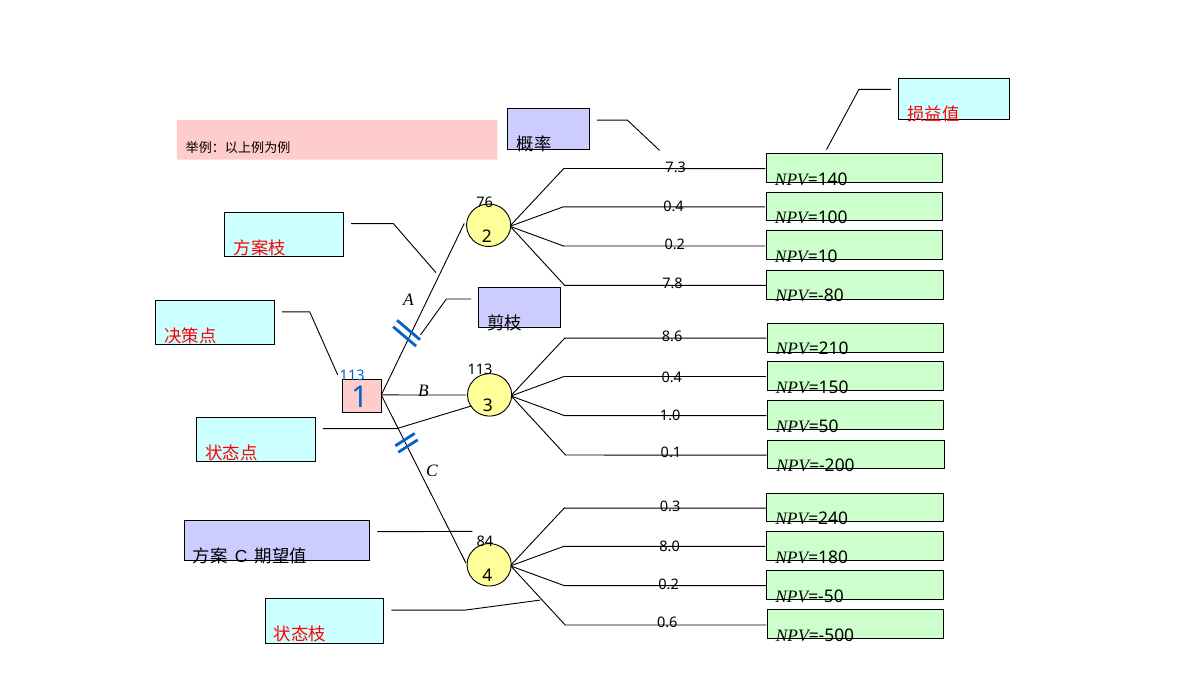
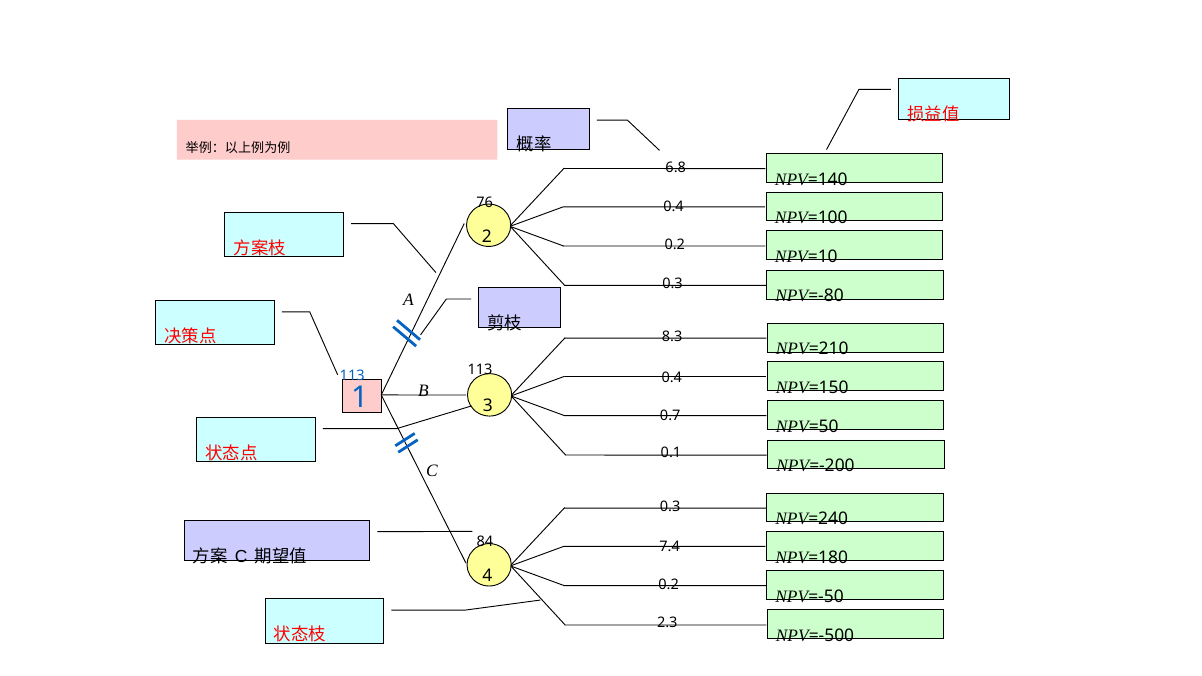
7.3: 7.3 -> 6.8
7.8 at (673, 284): 7.8 -> 0.3
8.6: 8.6 -> 8.3
1.0: 1.0 -> 0.7
8.0: 8.0 -> 7.4
0.6: 0.6 -> 2.3
